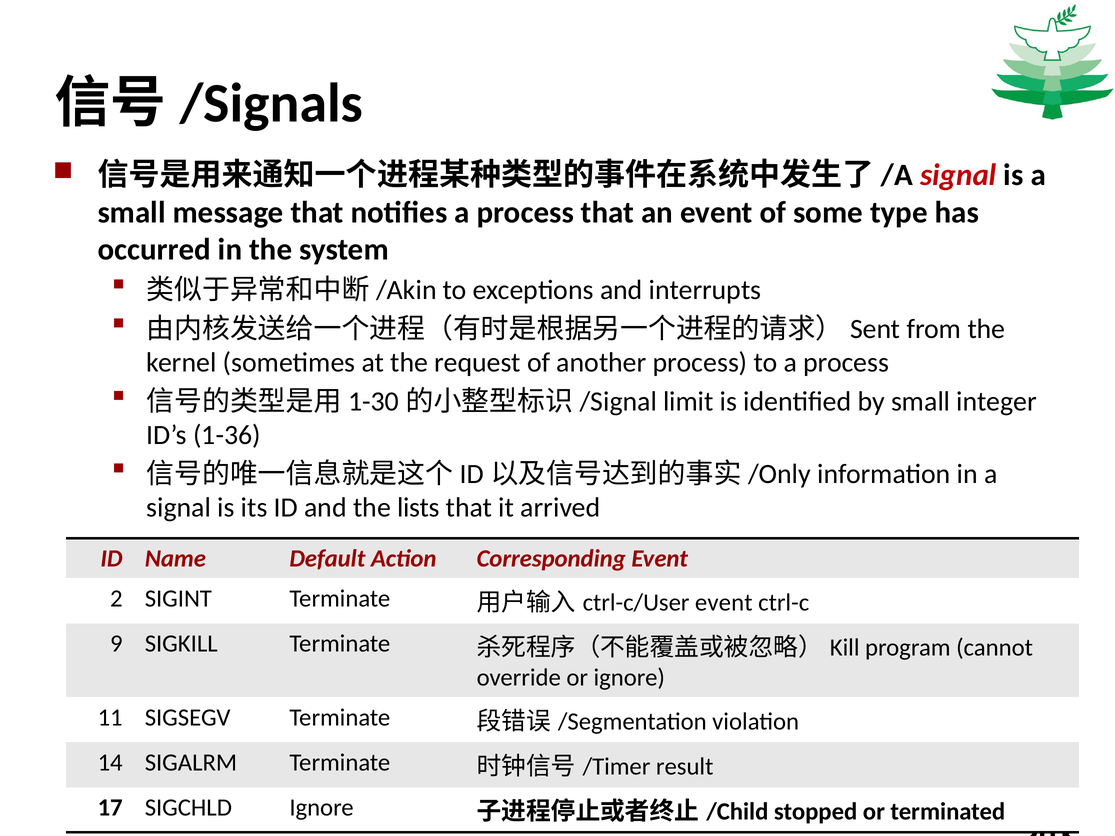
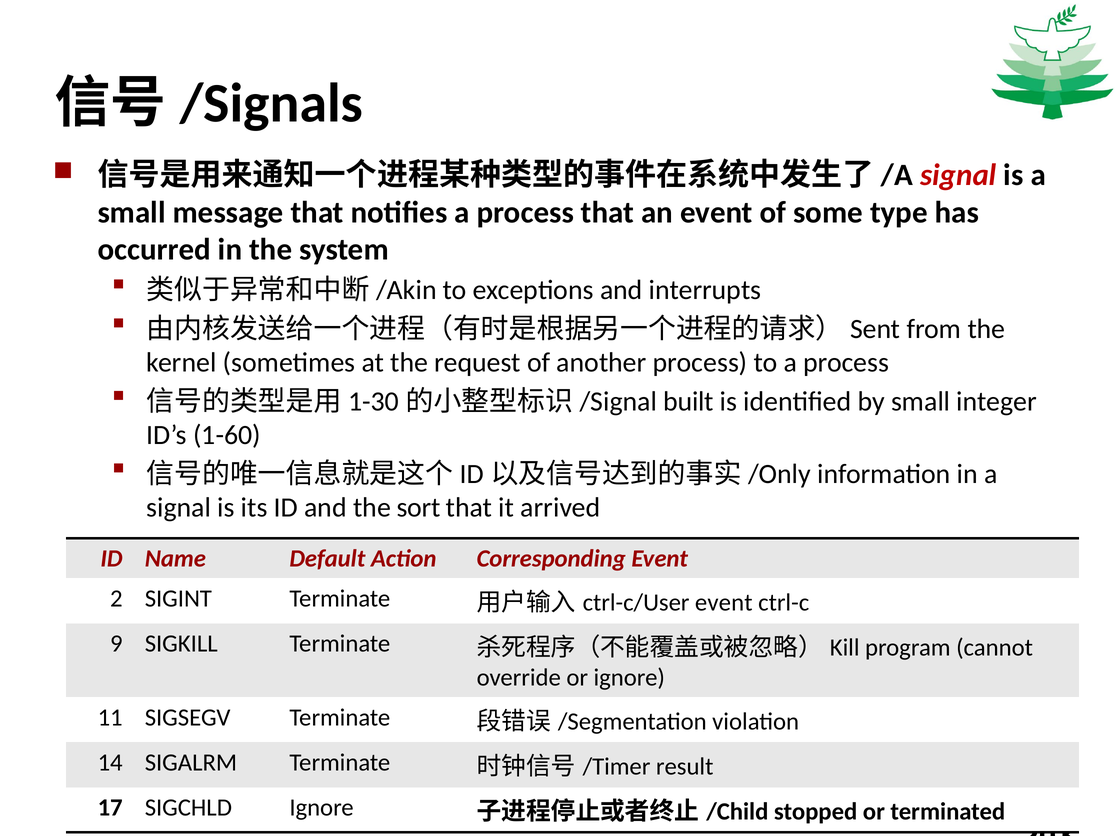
limit: limit -> built
1-36: 1-36 -> 1-60
lists: lists -> sort
